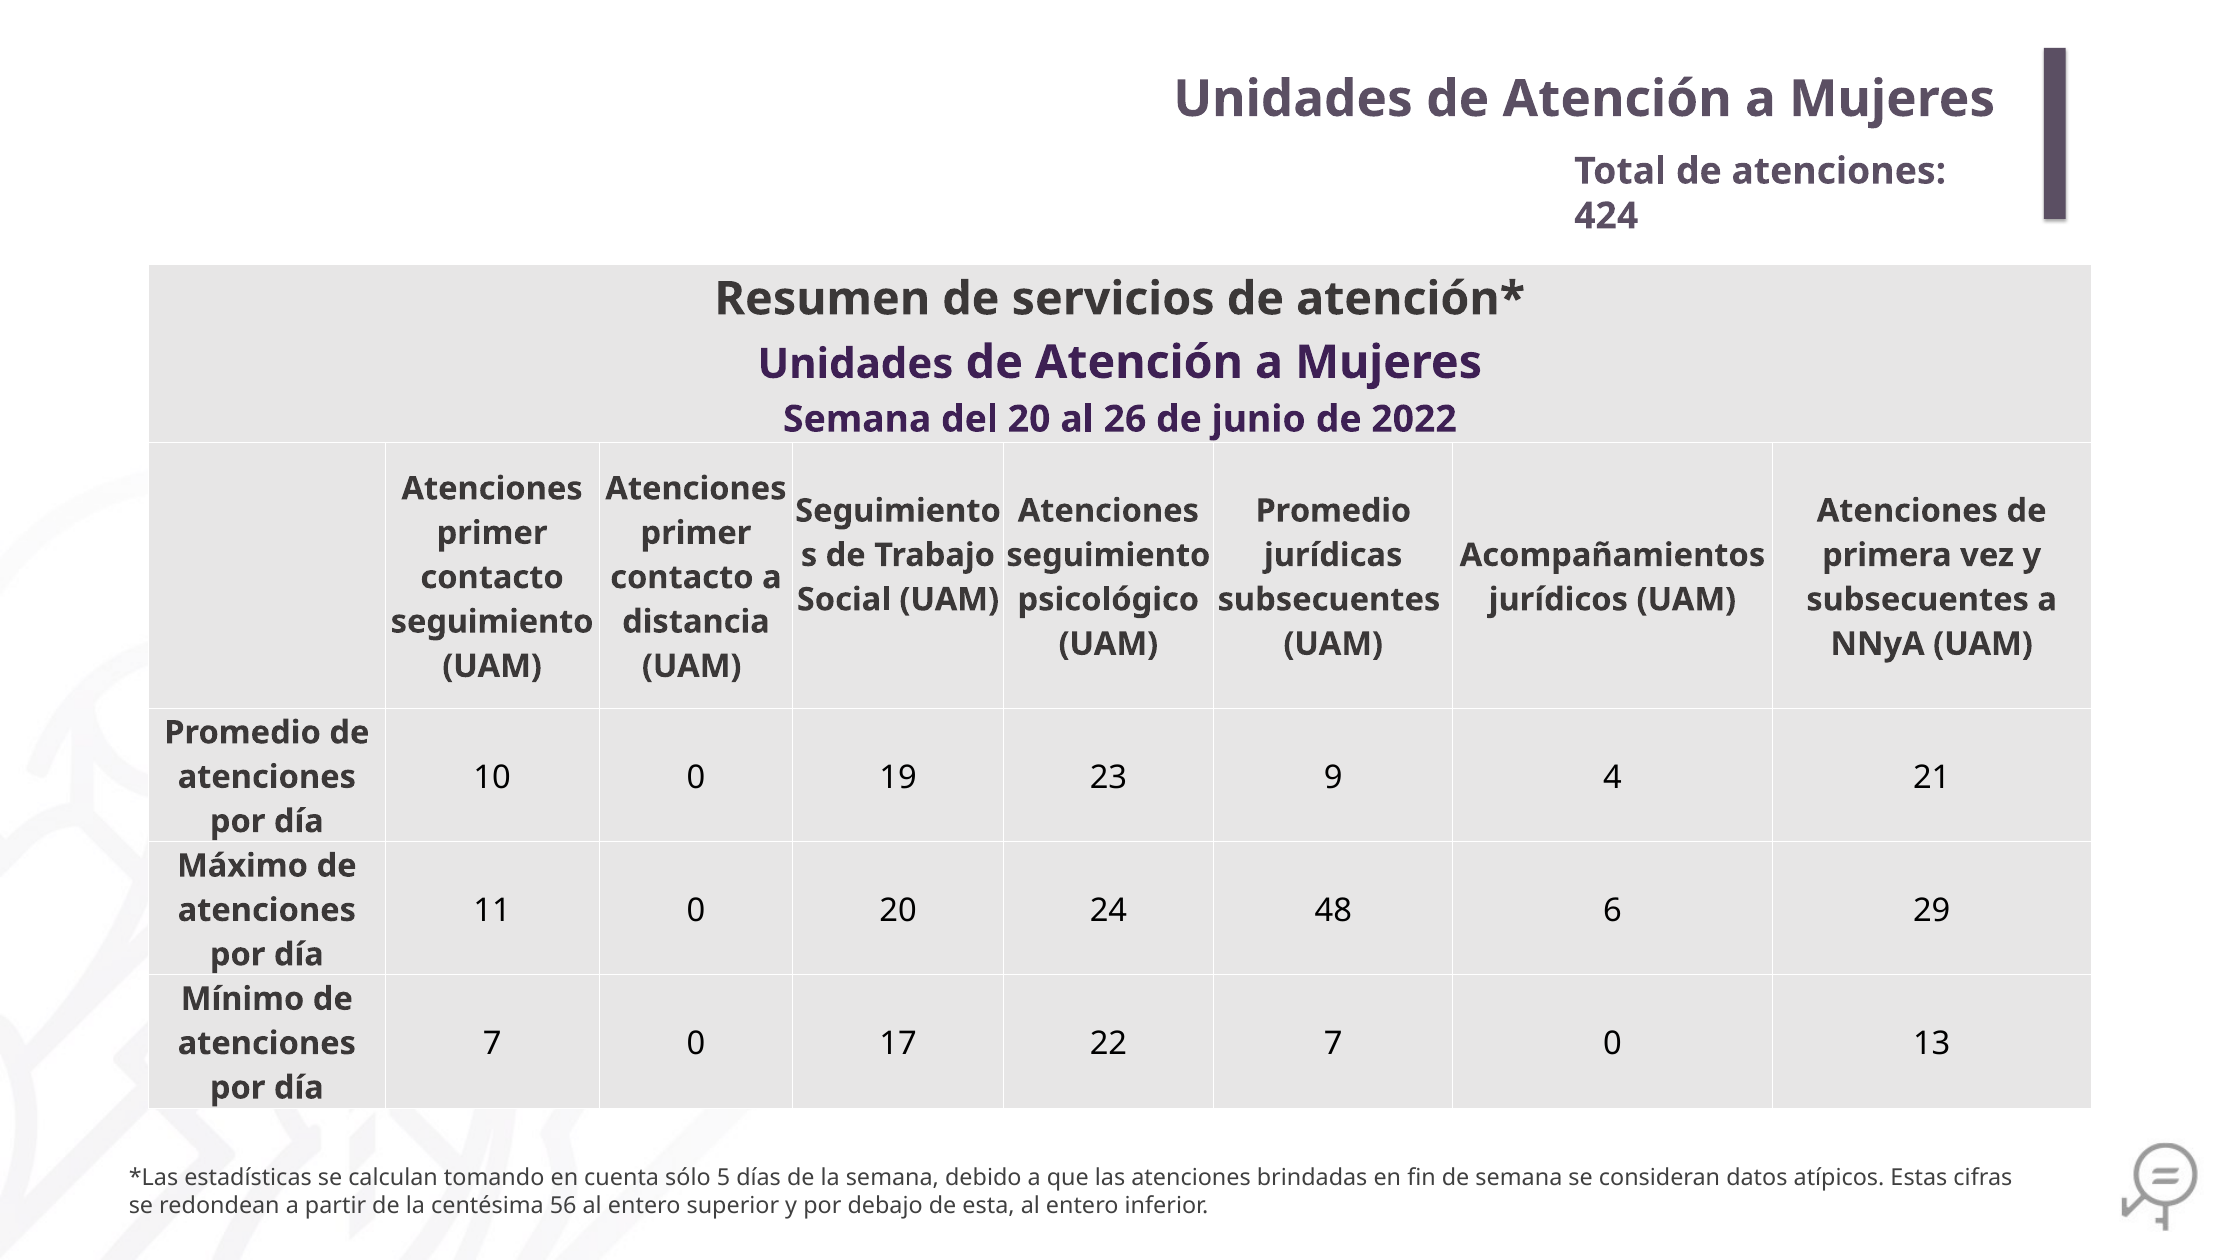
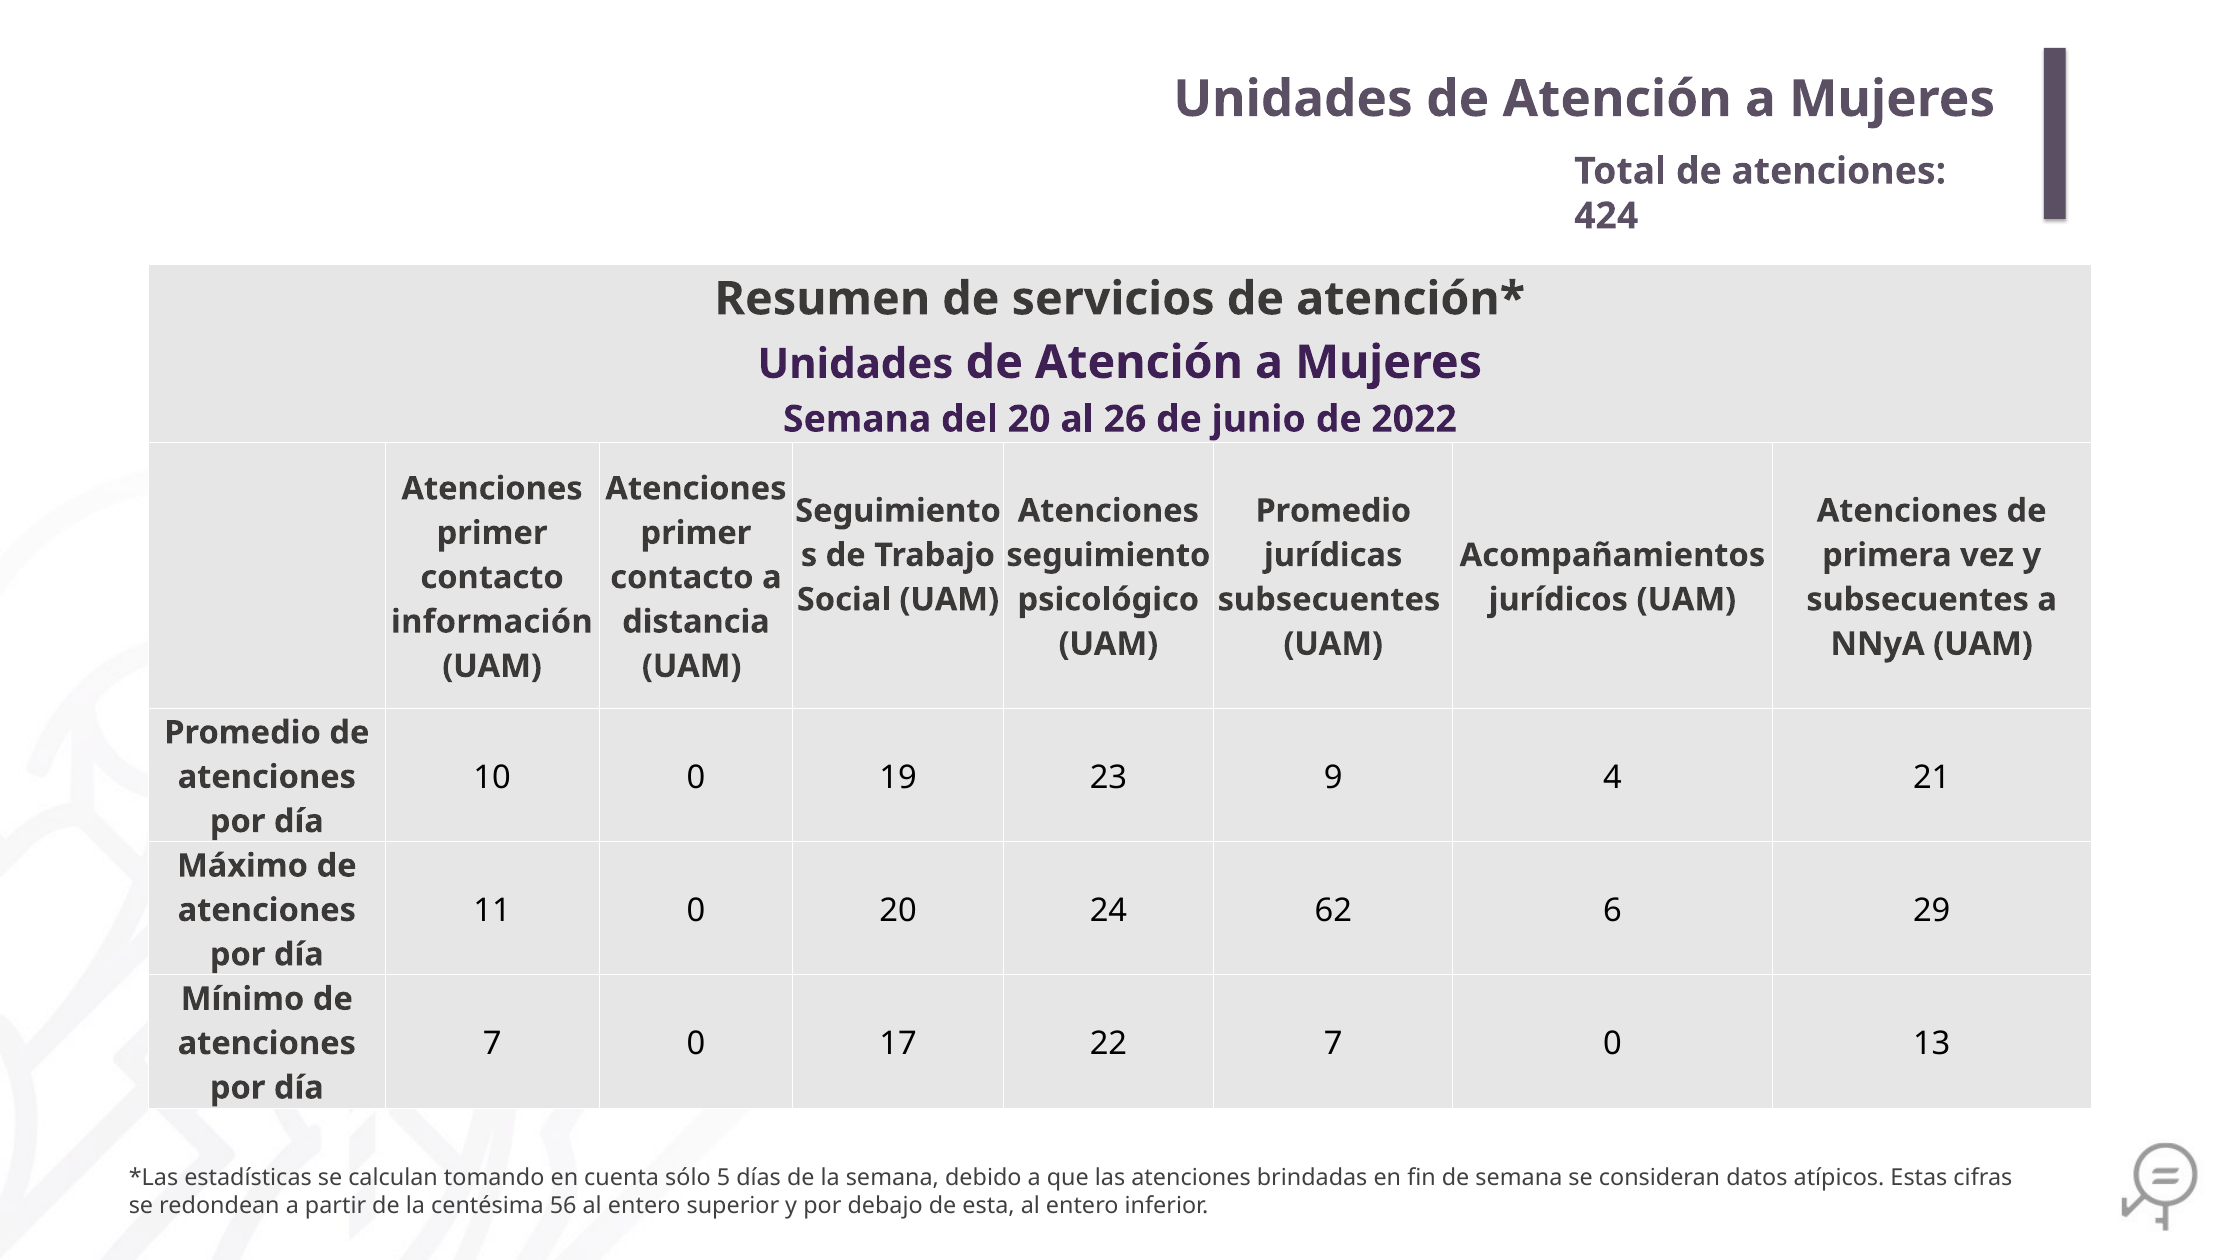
seguimiento at (492, 622): seguimiento -> información
48: 48 -> 62
